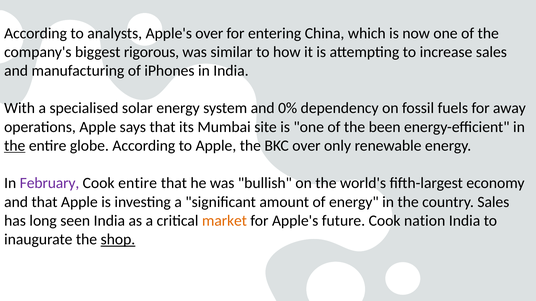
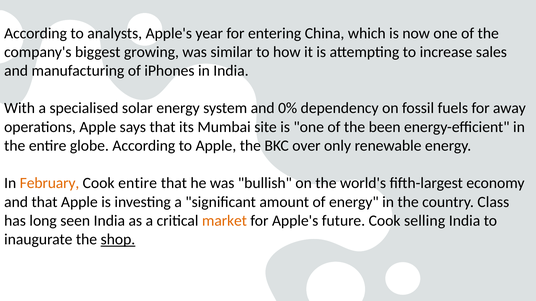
Apple's over: over -> year
rigorous: rigorous -> growing
the at (15, 146) underline: present -> none
February colour: purple -> orange
country Sales: Sales -> Class
nation: nation -> selling
